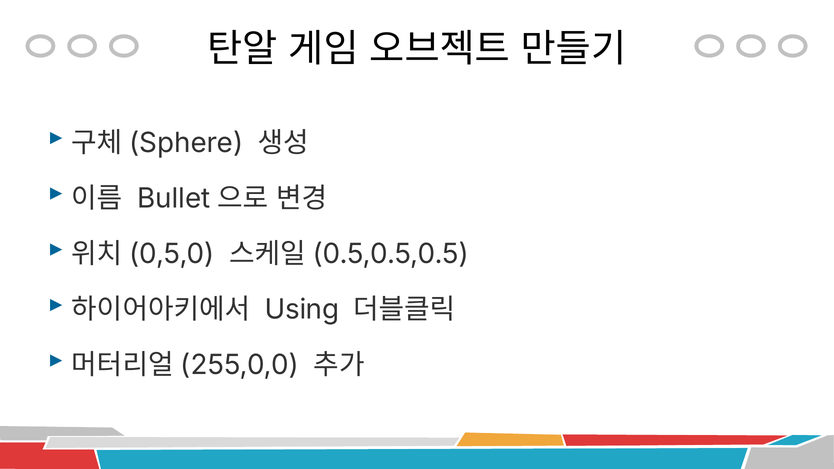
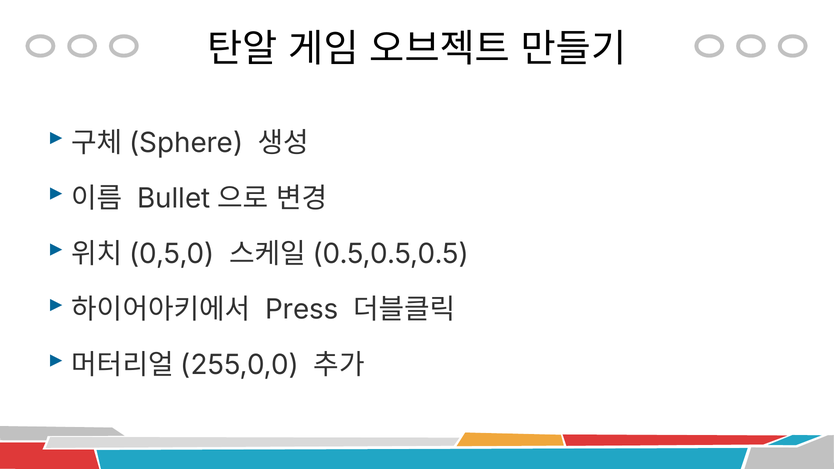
Using: Using -> Press
